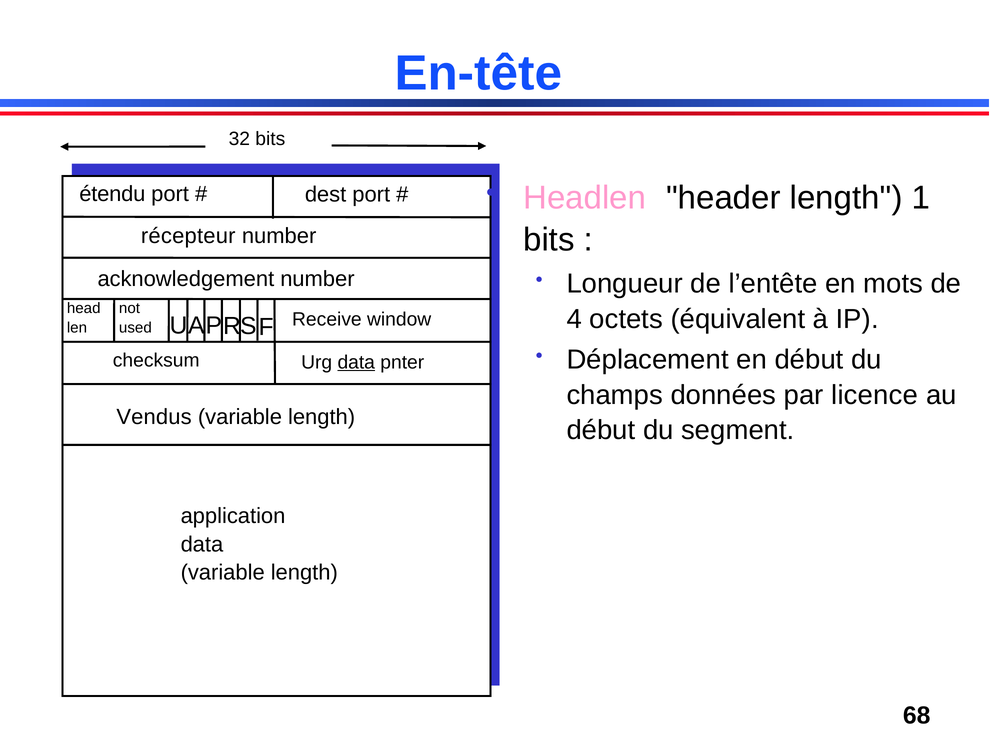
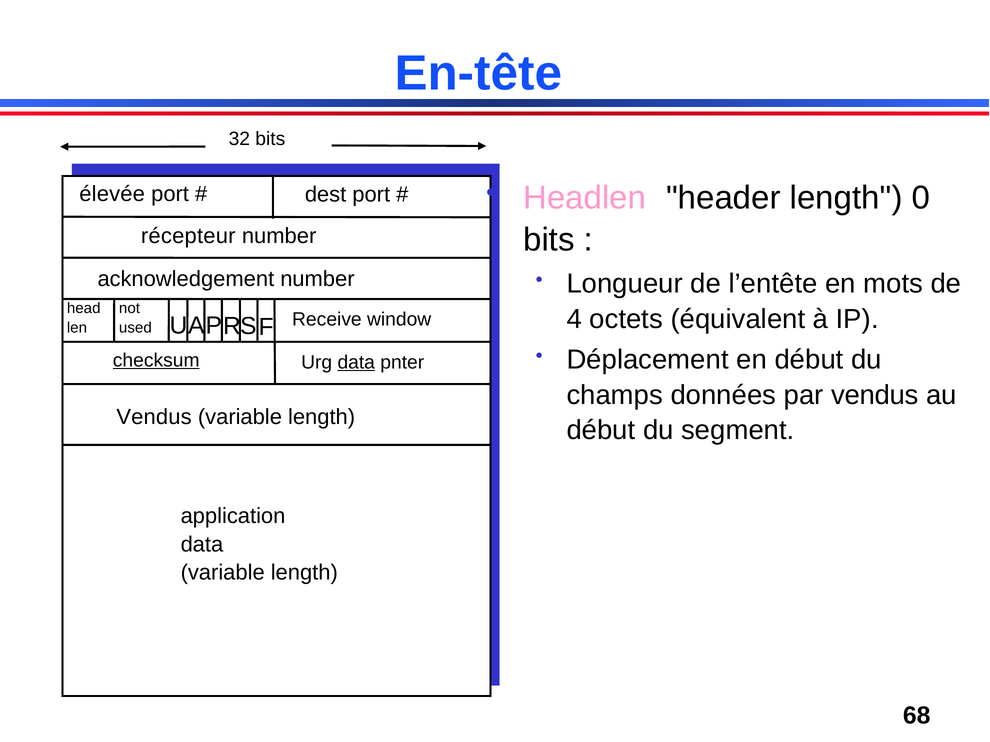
1: 1 -> 0
étendu: étendu -> élevée
checksum underline: none -> present
par licence: licence -> vendus
